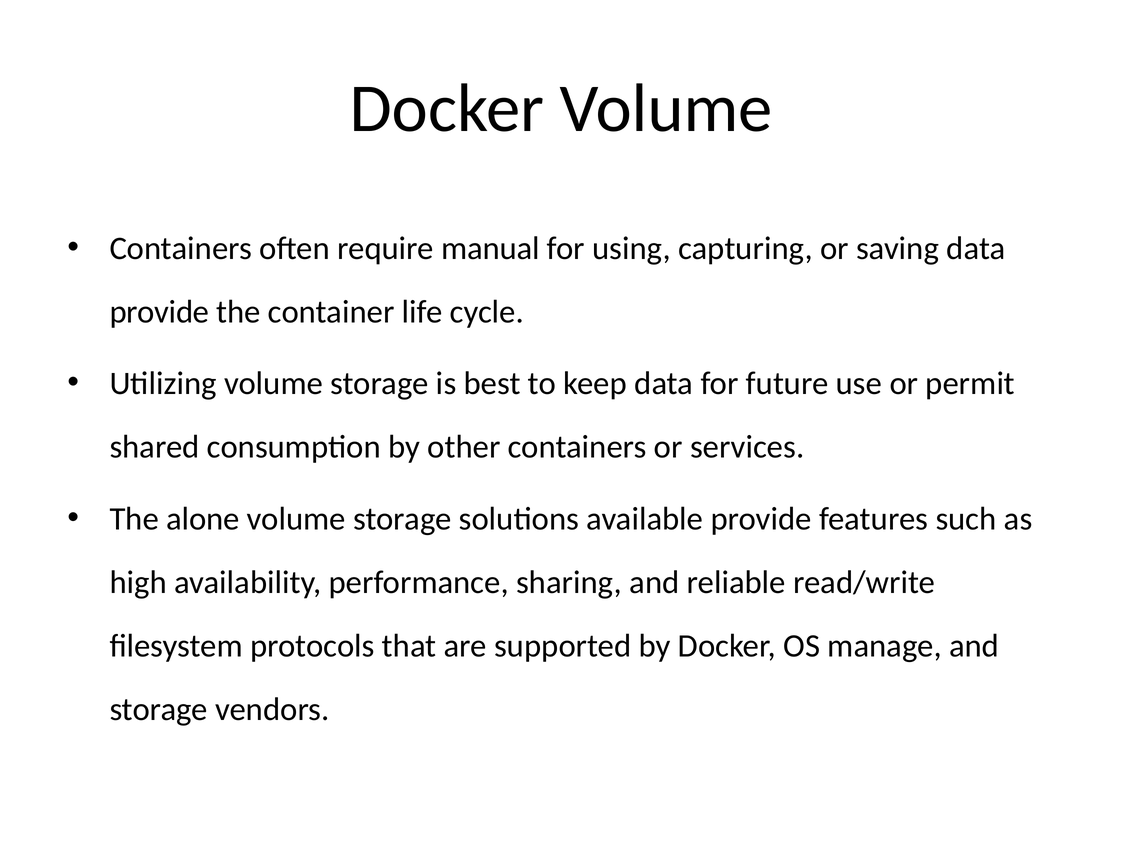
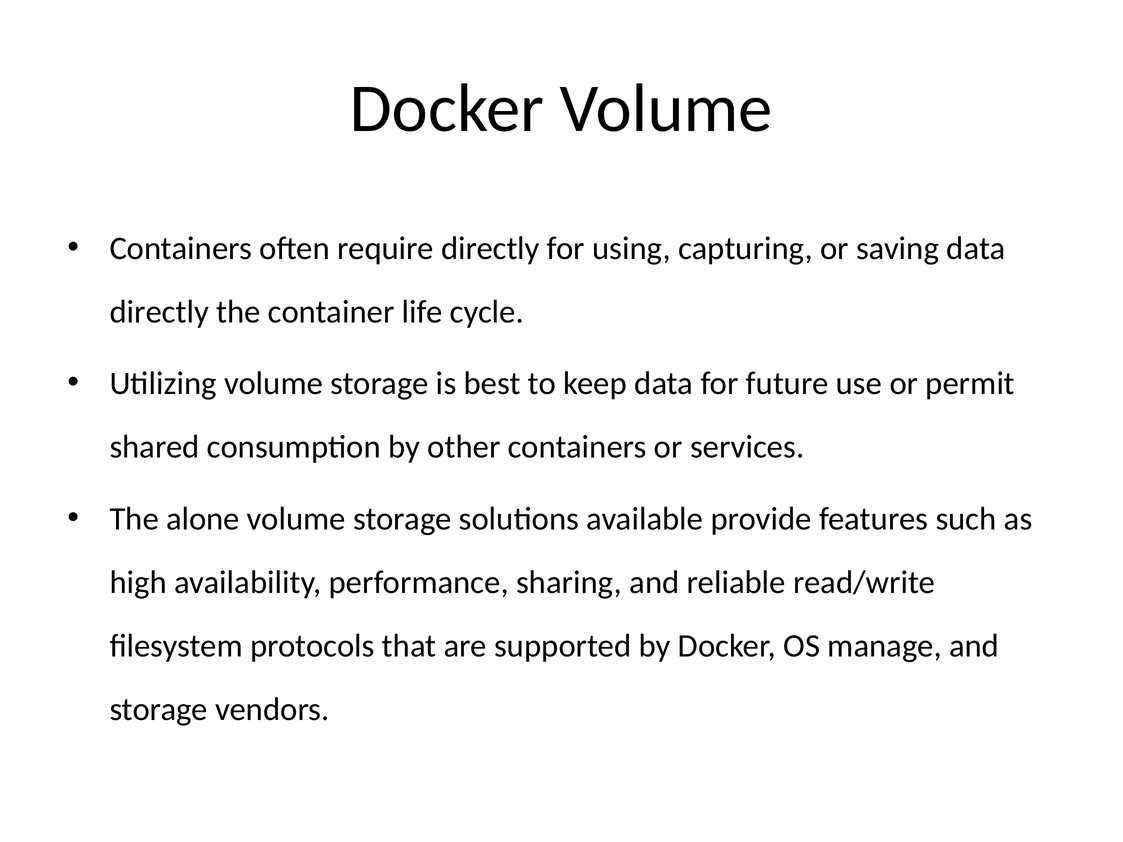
require manual: manual -> directly
provide at (159, 312): provide -> directly
